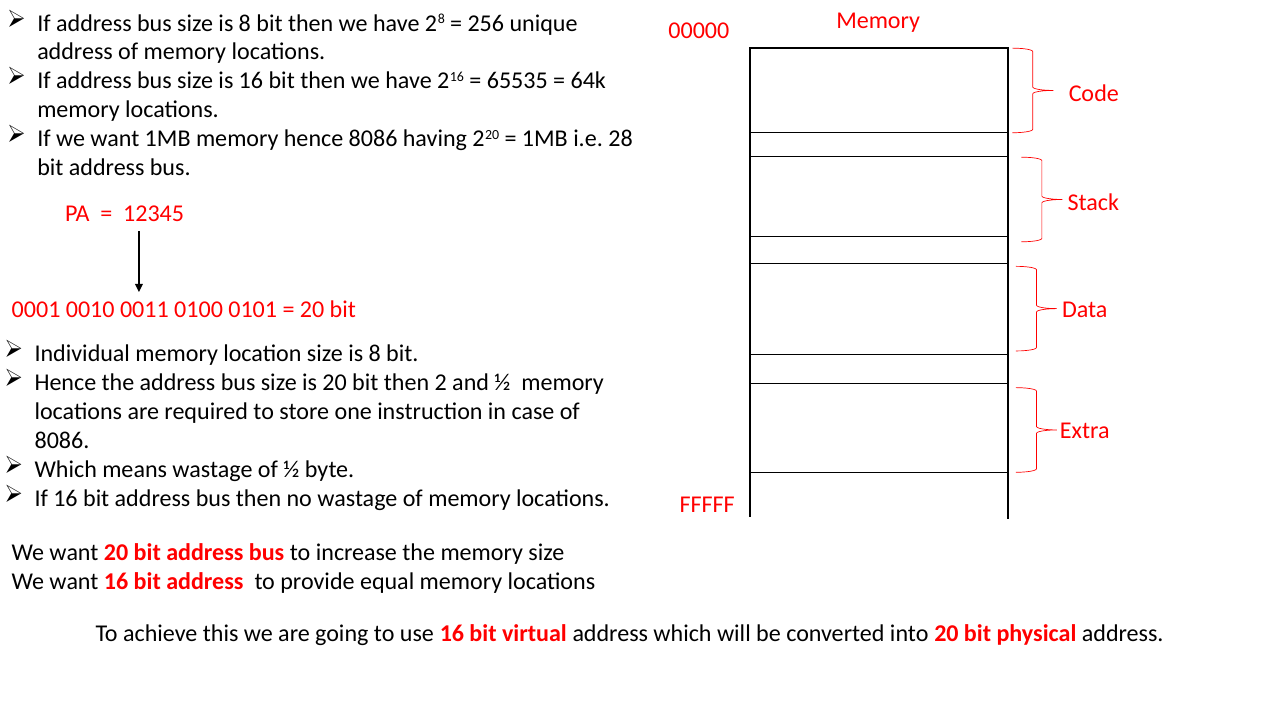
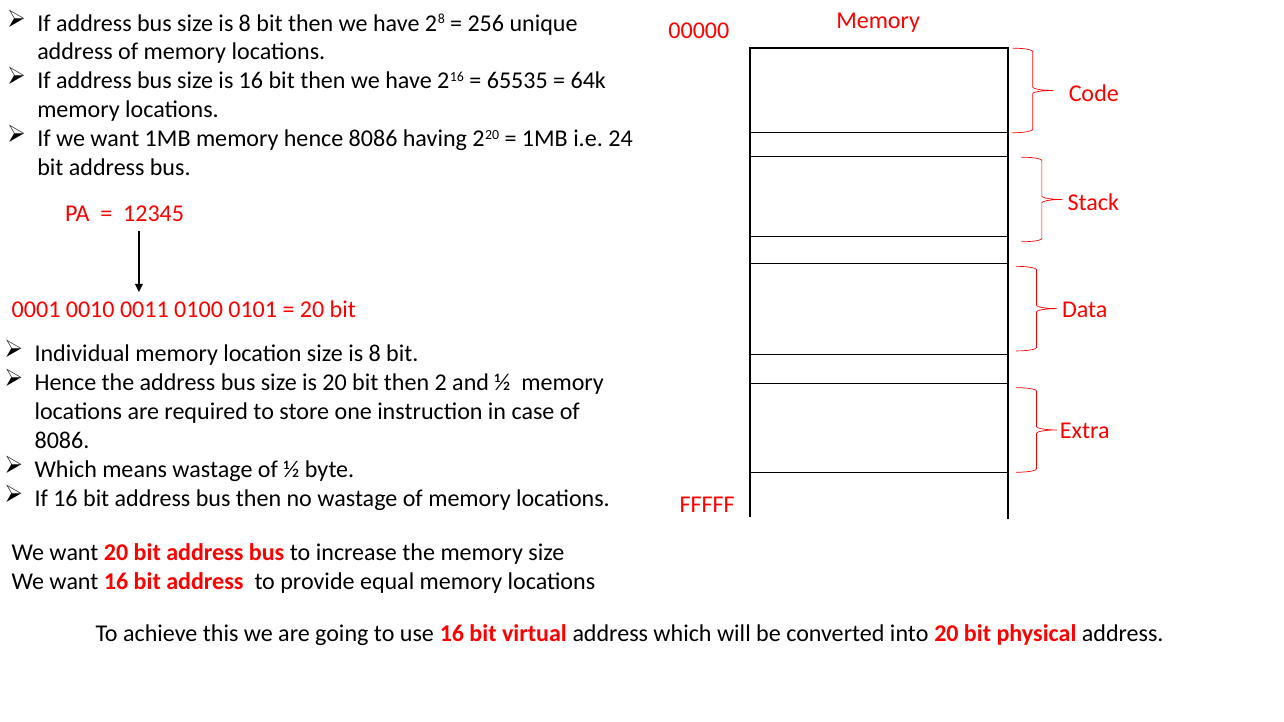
i.e 28: 28 -> 24
